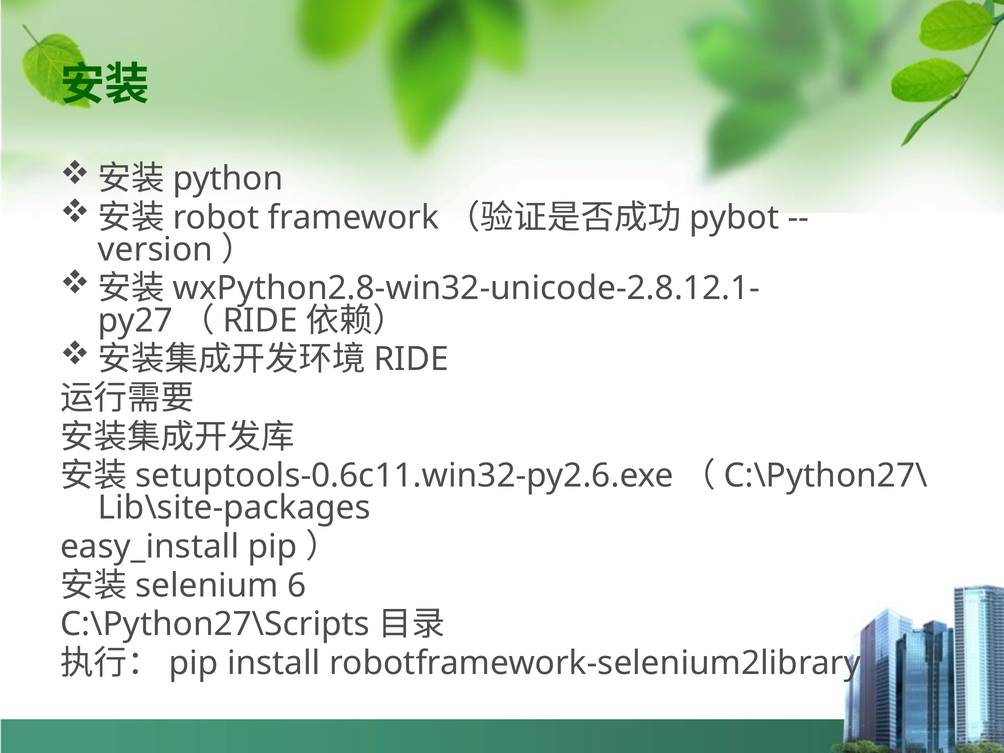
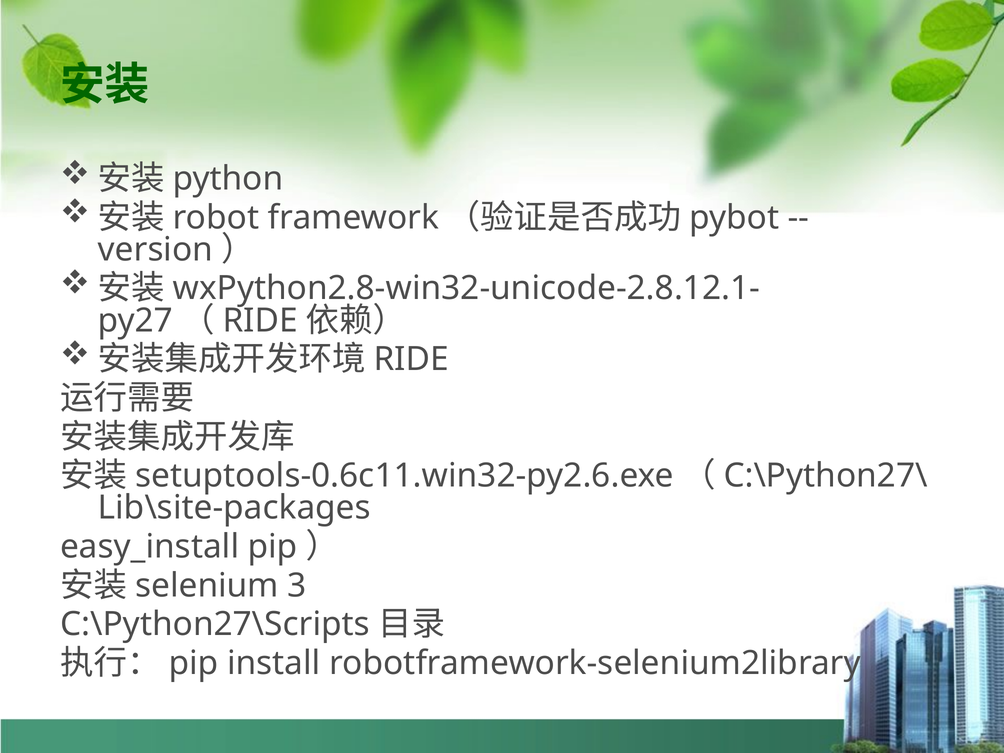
6: 6 -> 3
